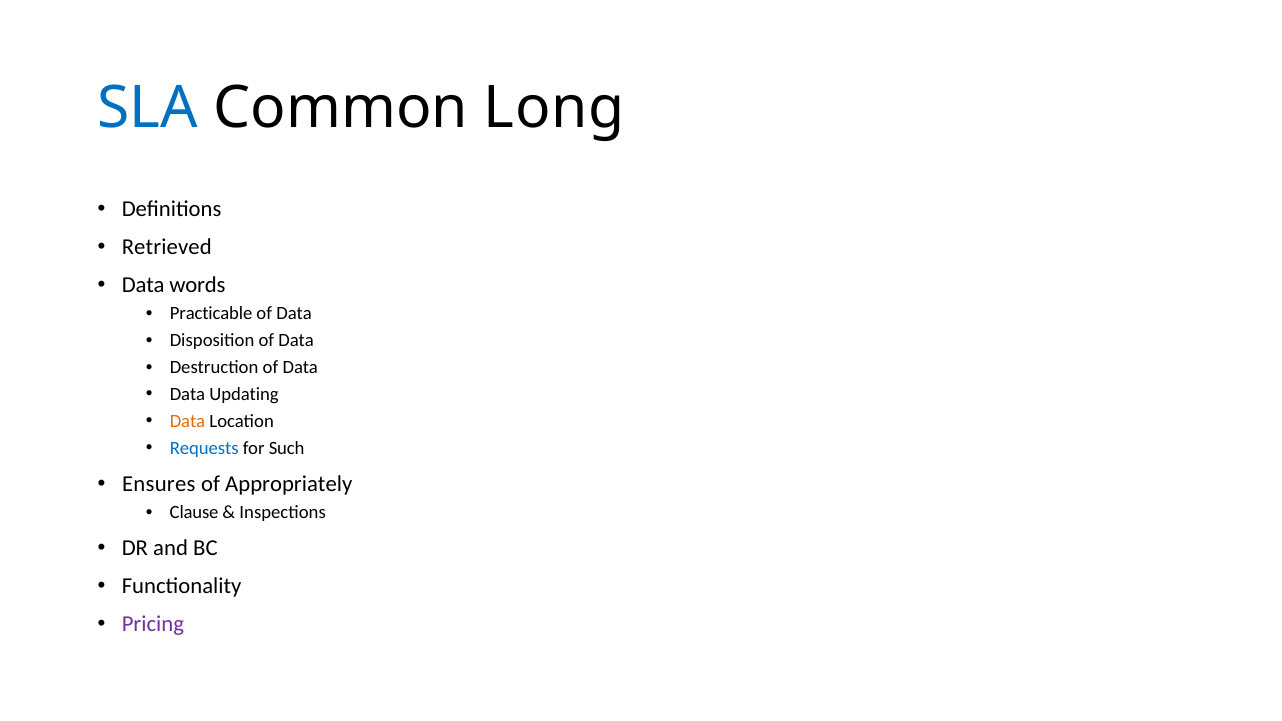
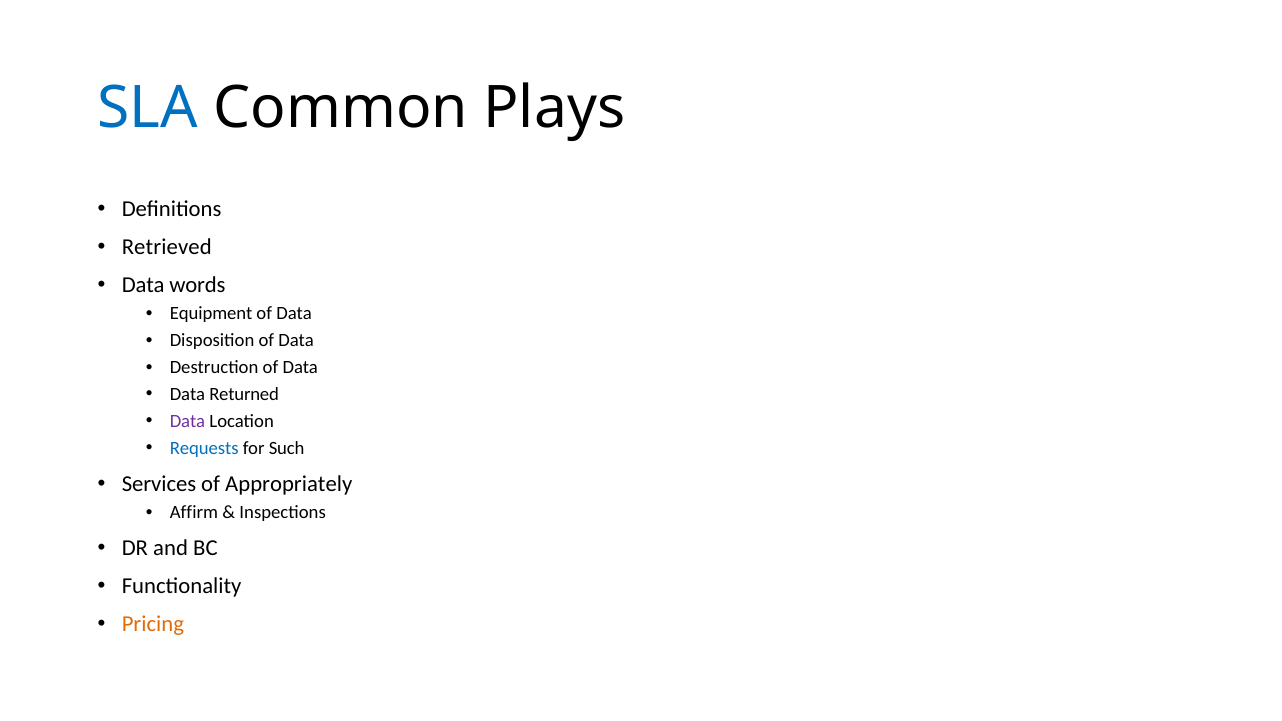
Long: Long -> Plays
Practicable: Practicable -> Equipment
Updating: Updating -> Returned
Data at (188, 421) colour: orange -> purple
Ensures: Ensures -> Services
Clause: Clause -> Affirm
Pricing colour: purple -> orange
